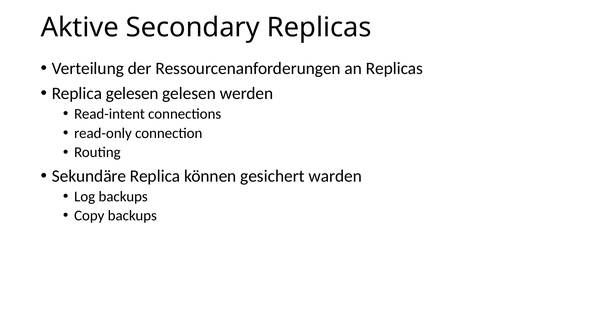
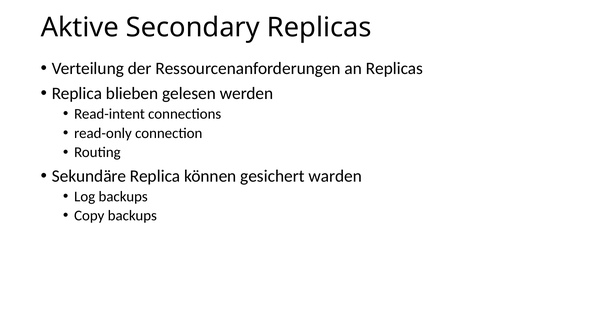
Replica gelesen: gelesen -> blieben
